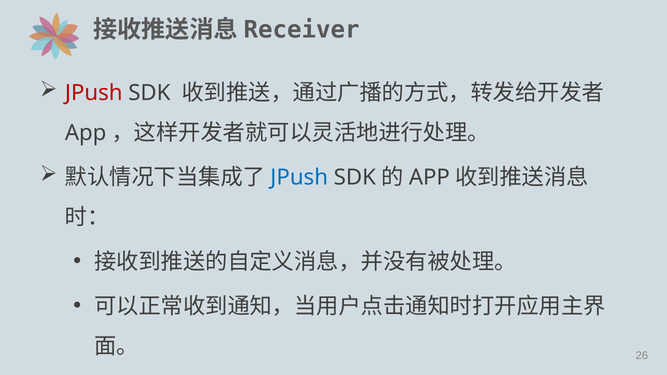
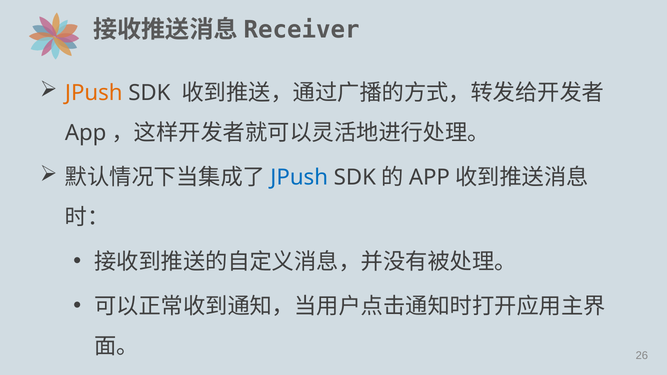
JPush at (94, 93) colour: red -> orange
